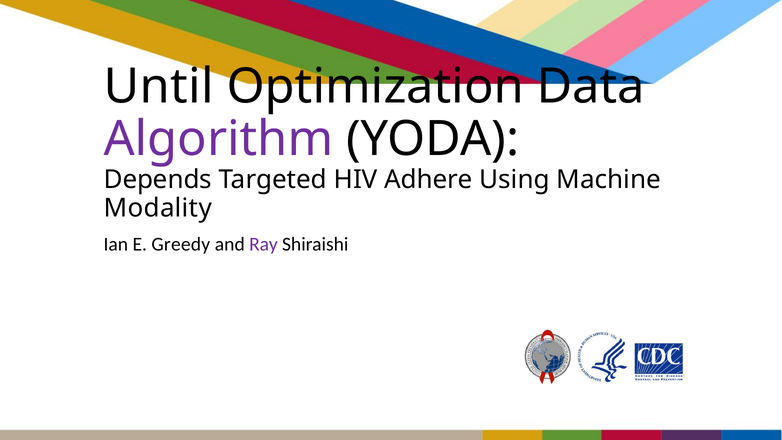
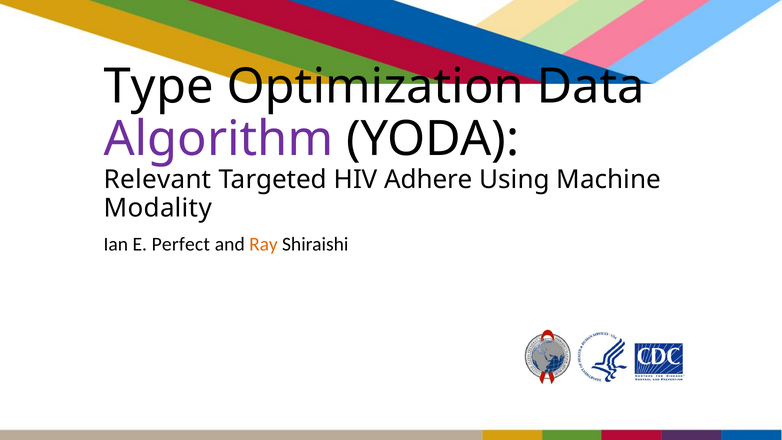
Until: Until -> Type
Depends: Depends -> Relevant
Greedy: Greedy -> Perfect
Ray colour: purple -> orange
